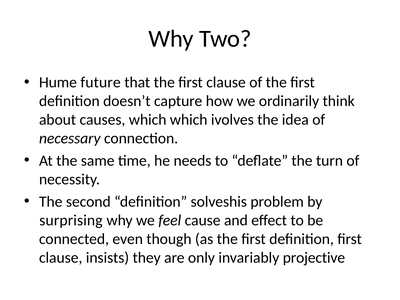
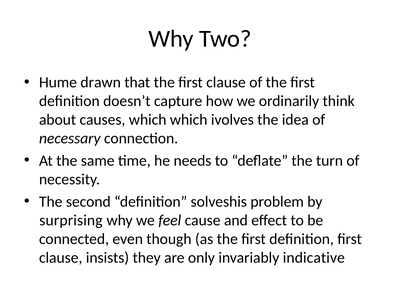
future: future -> drawn
projective: projective -> indicative
